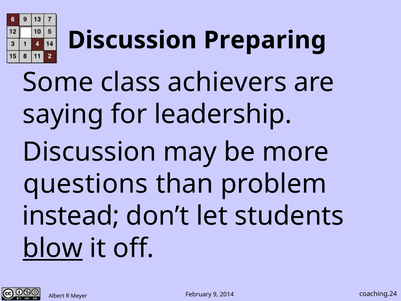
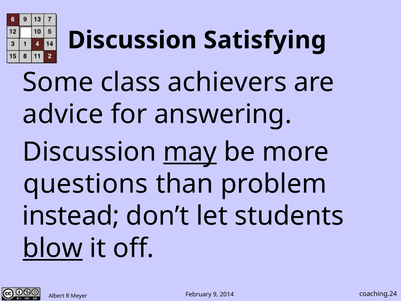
Preparing: Preparing -> Satisfying
saying: saying -> advice
leadership: leadership -> answering
may underline: none -> present
